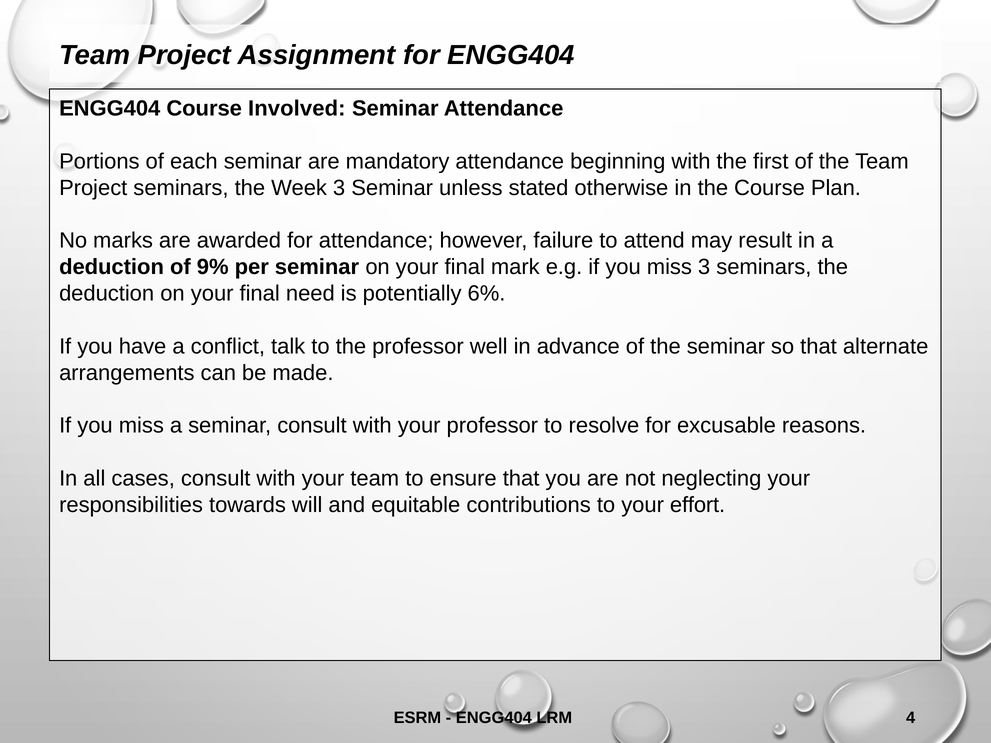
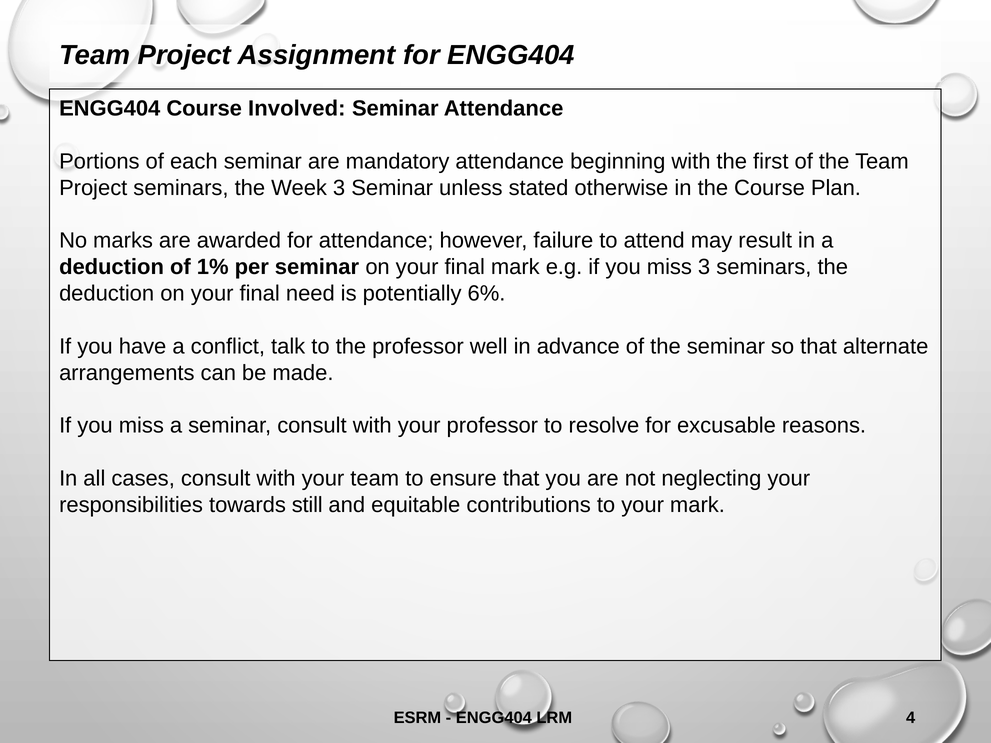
9%: 9% -> 1%
will: will -> still
your effort: effort -> mark
